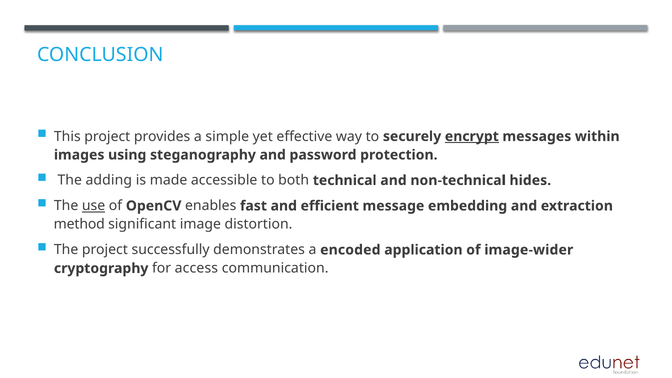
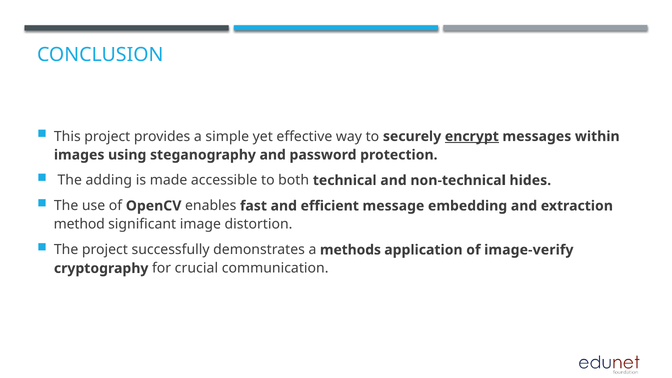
use underline: present -> none
encoded: encoded -> methods
image-wider: image-wider -> image-verify
access: access -> crucial
